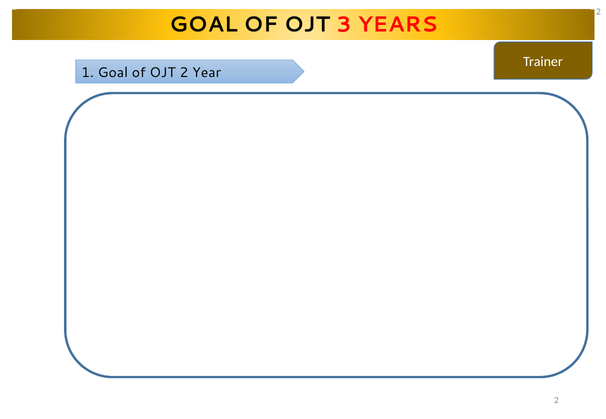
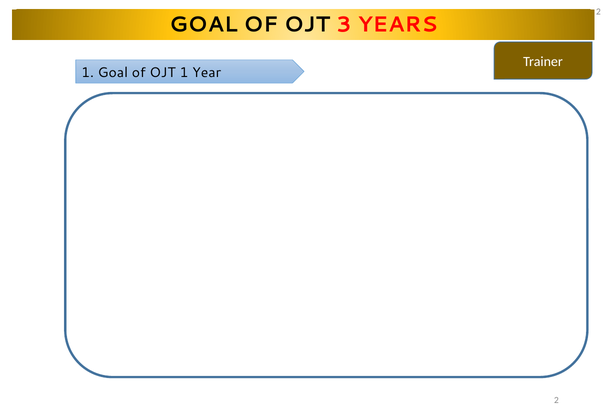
OJT 2: 2 -> 1
